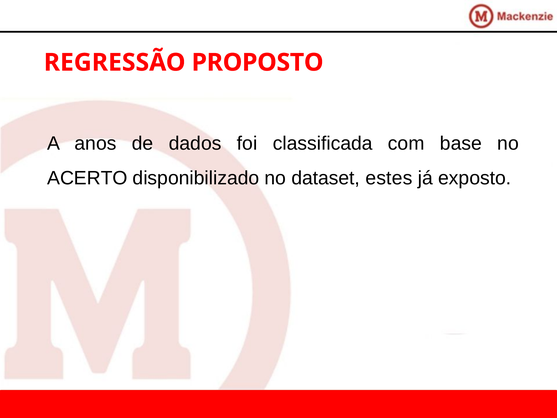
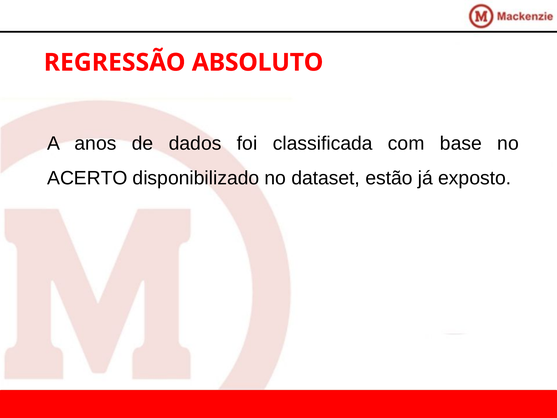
PROPOSTO: PROPOSTO -> ABSOLUTO
estes: estes -> estão
